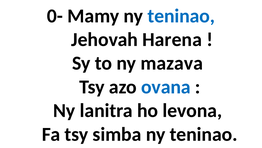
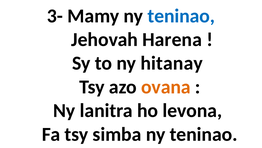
0-: 0- -> 3-
mazava: mazava -> hitanay
ovana colour: blue -> orange
